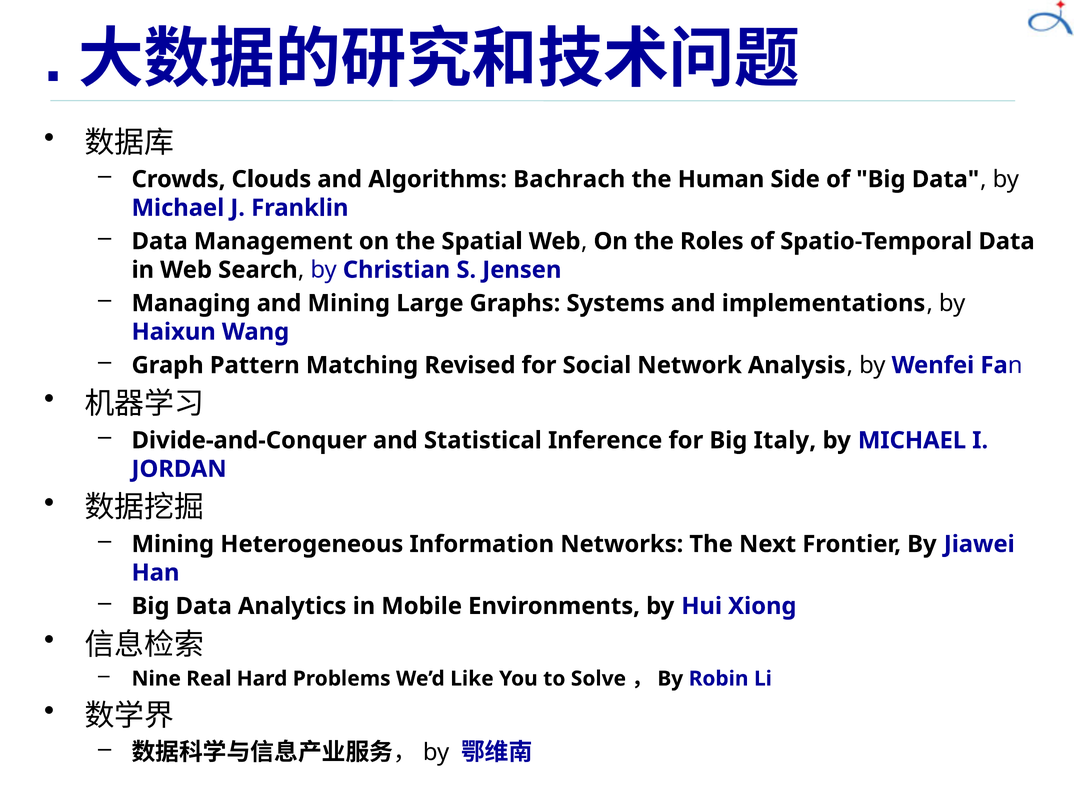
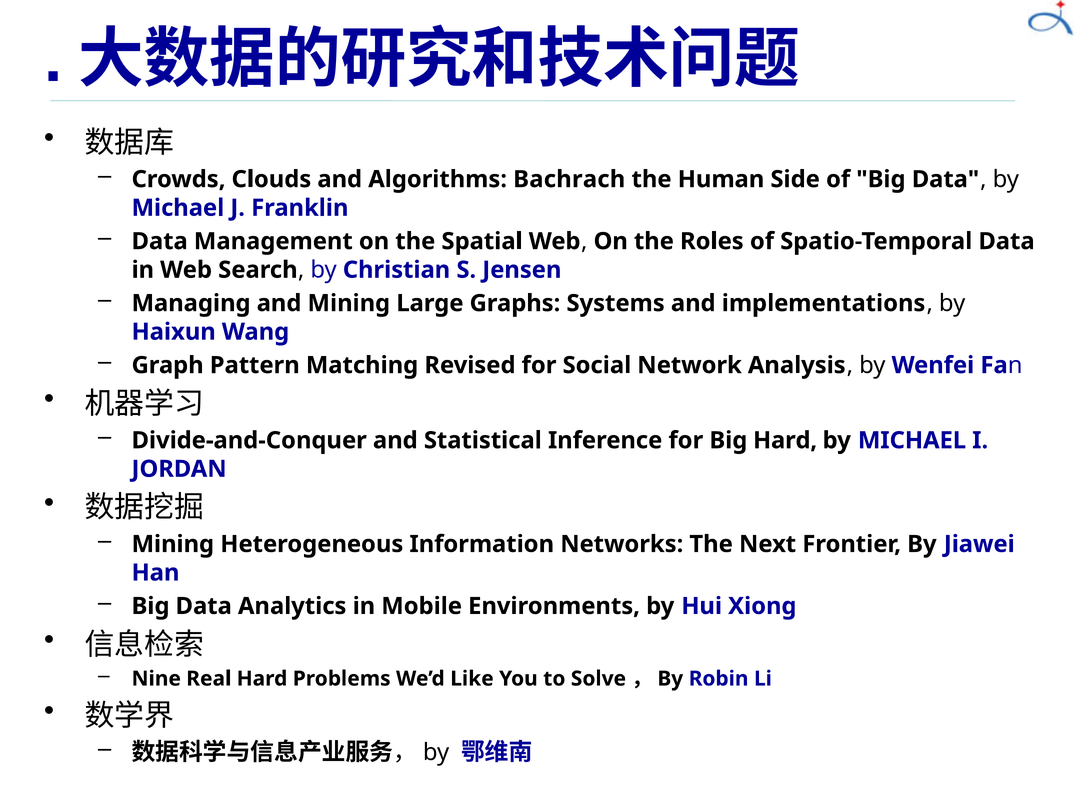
Big Italy: Italy -> Hard
